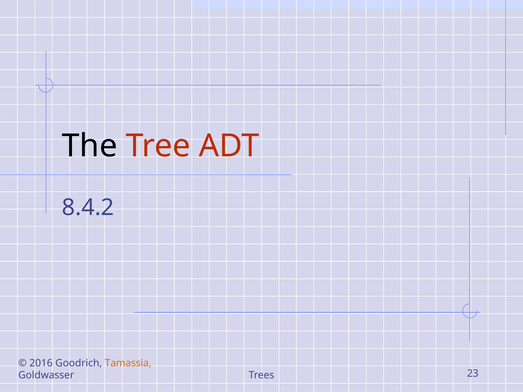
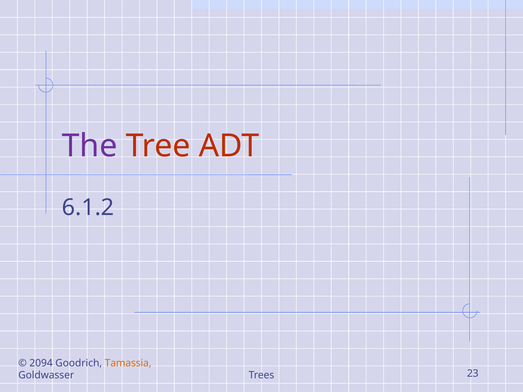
The colour: black -> purple
8.4.2: 8.4.2 -> 6.1.2
2016: 2016 -> 2094
